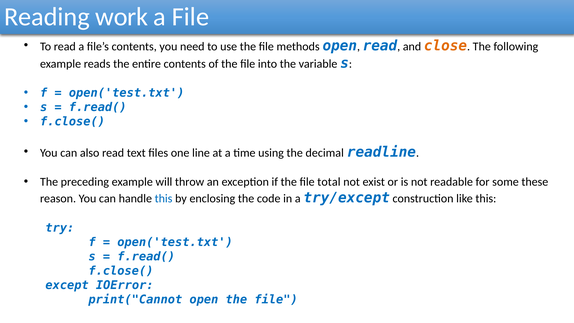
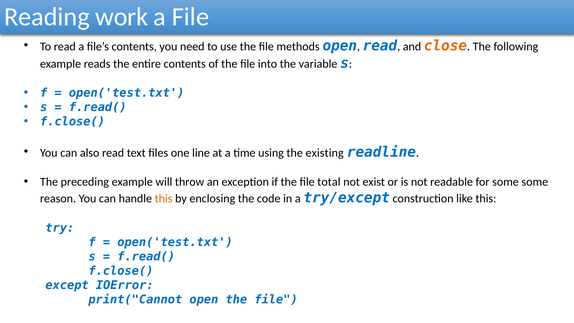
decimal: decimal -> existing
some these: these -> some
this at (164, 199) colour: blue -> orange
